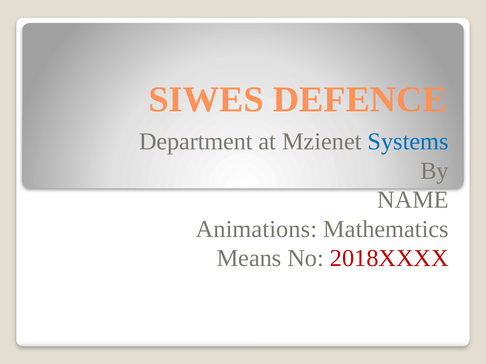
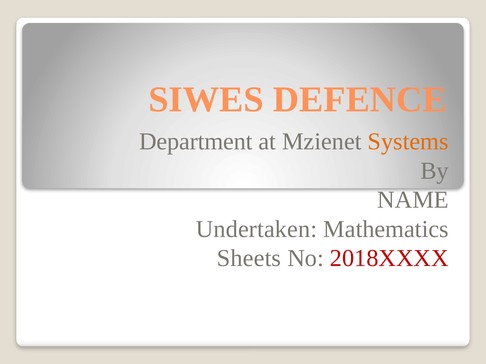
Systems colour: blue -> orange
Animations: Animations -> Undertaken
Means: Means -> Sheets
